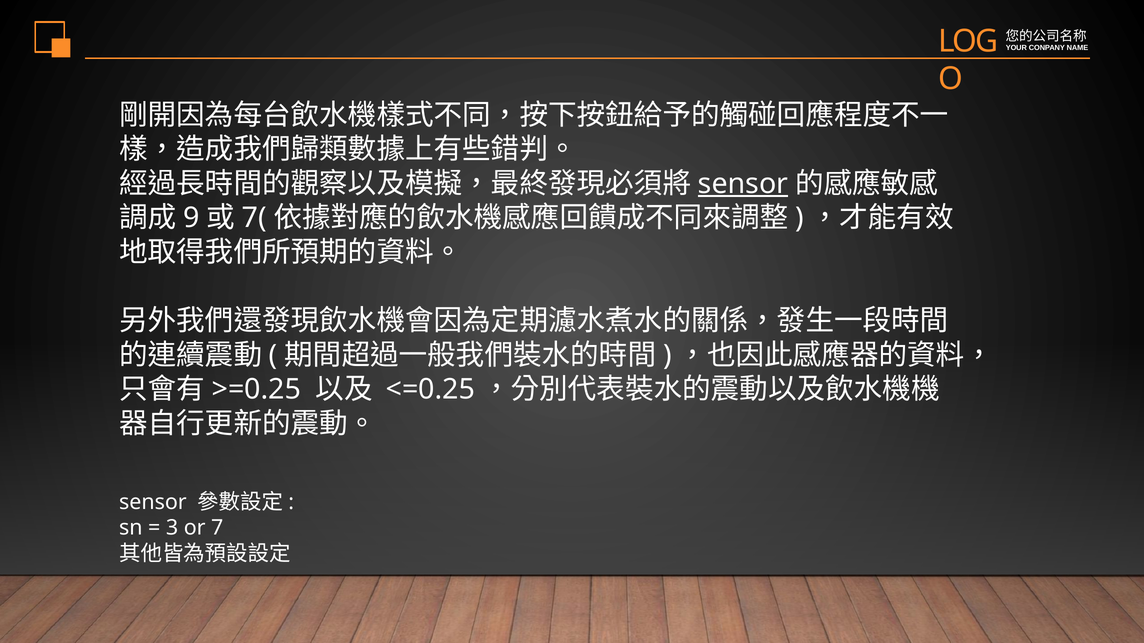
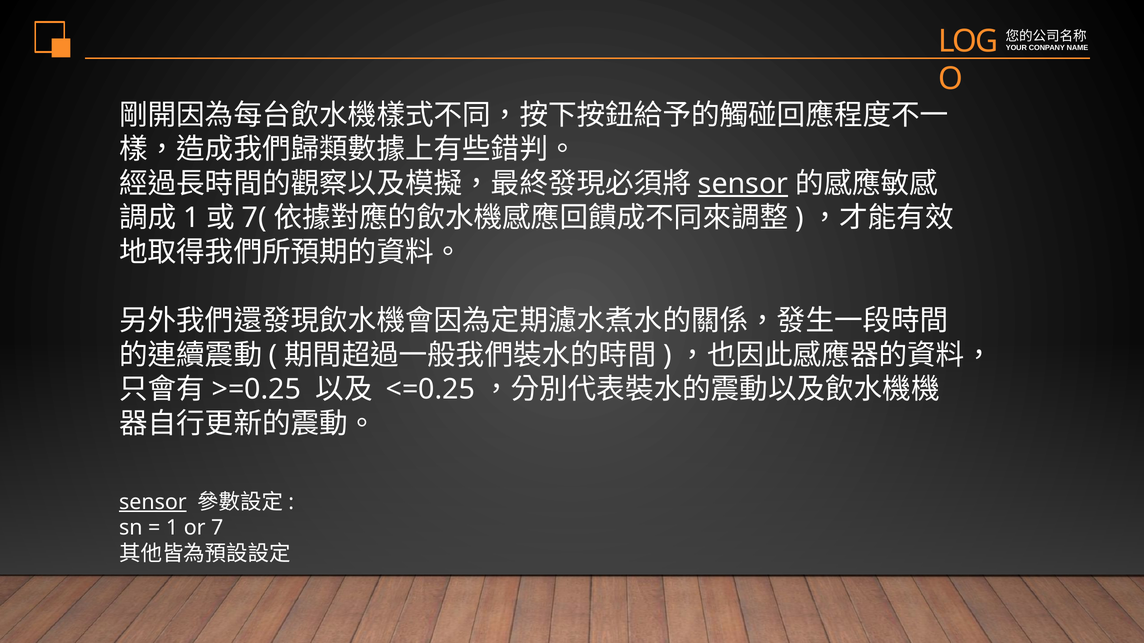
9 at (191, 218): 9 -> 1
sensor at (153, 502) underline: none -> present
3 at (172, 528): 3 -> 1
